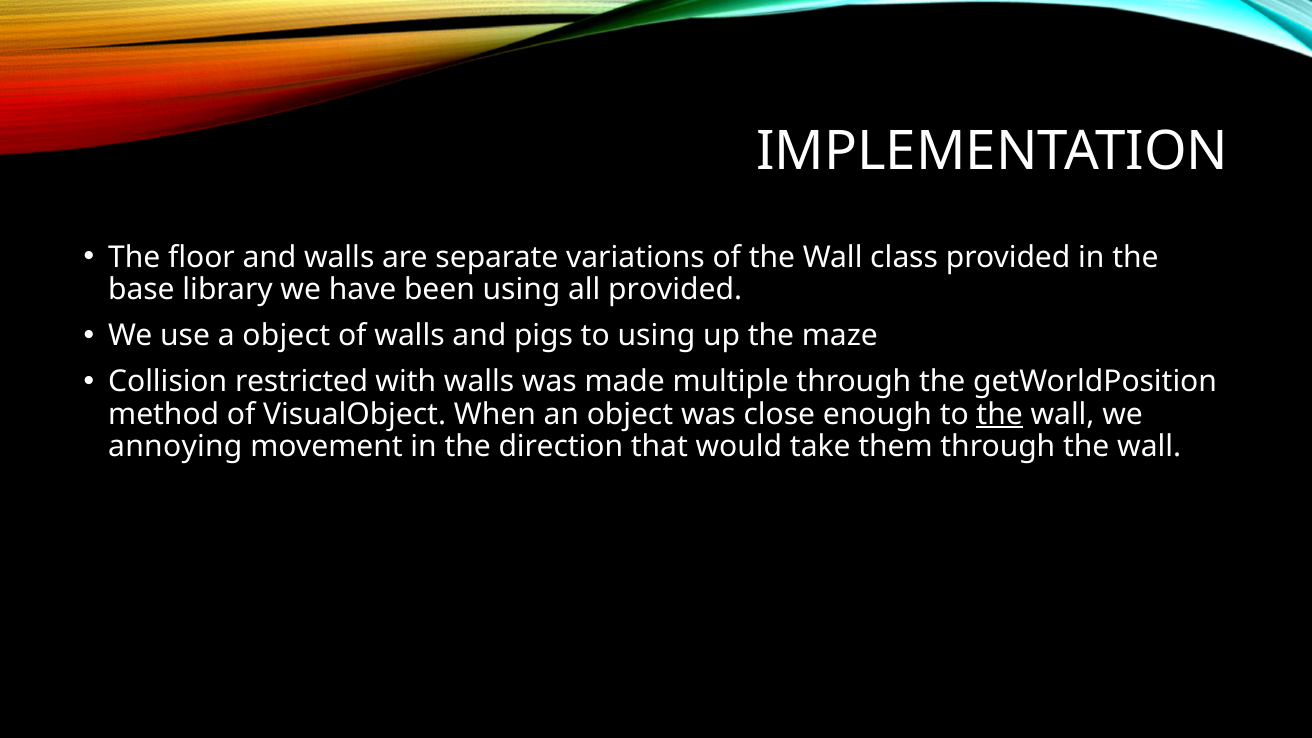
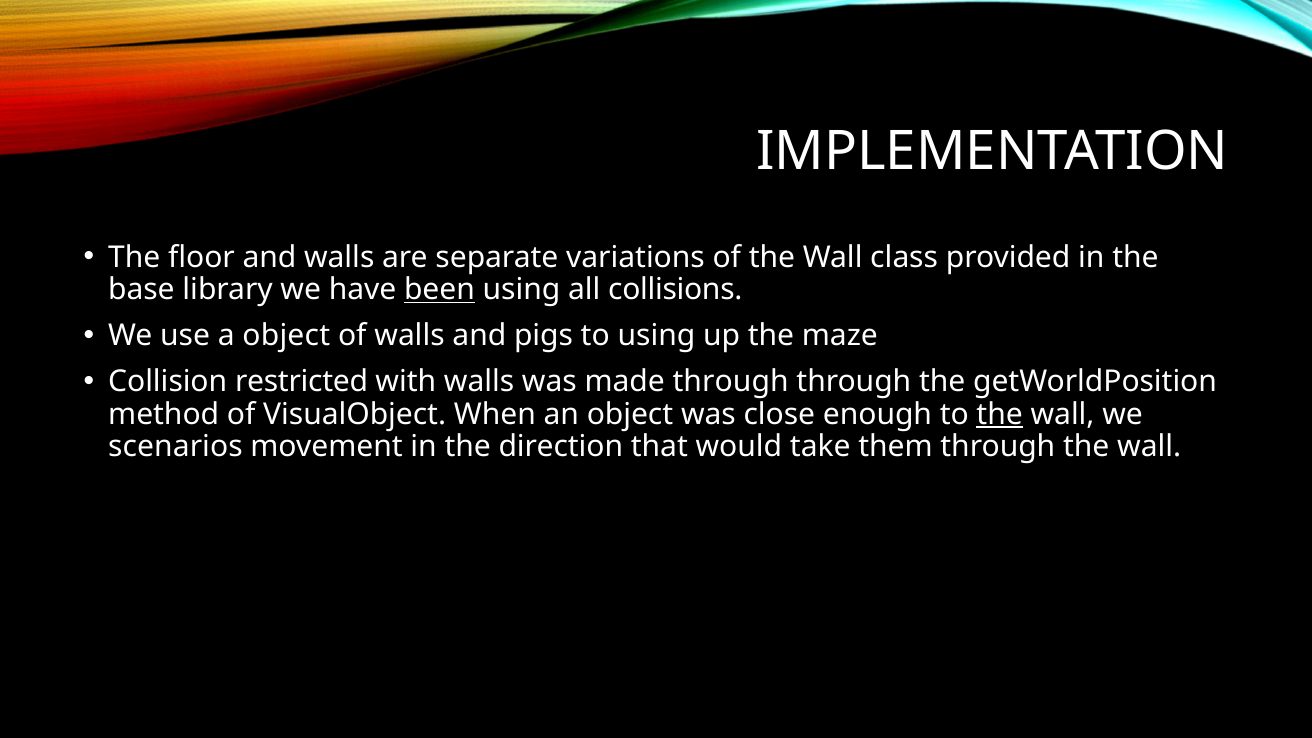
been underline: none -> present
all provided: provided -> collisions
made multiple: multiple -> through
annoying: annoying -> scenarios
